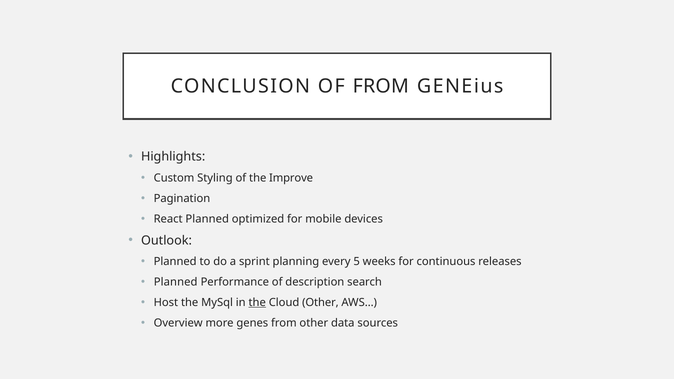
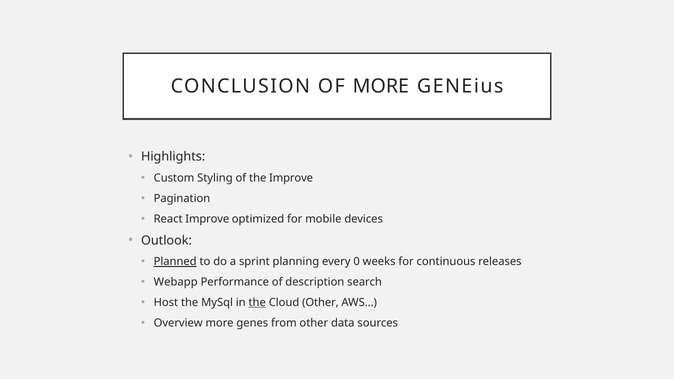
OF FROM: FROM -> MORE
React Planned: Planned -> Improve
Planned at (175, 262) underline: none -> present
5: 5 -> 0
Planned at (176, 282): Planned -> Webapp
